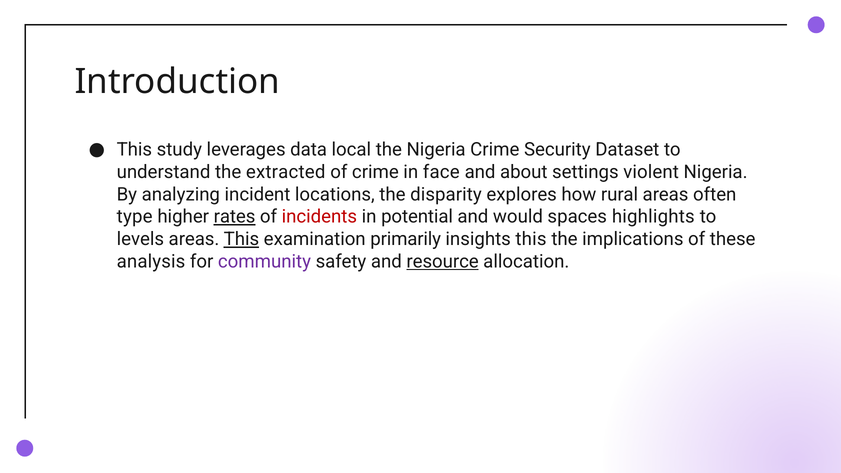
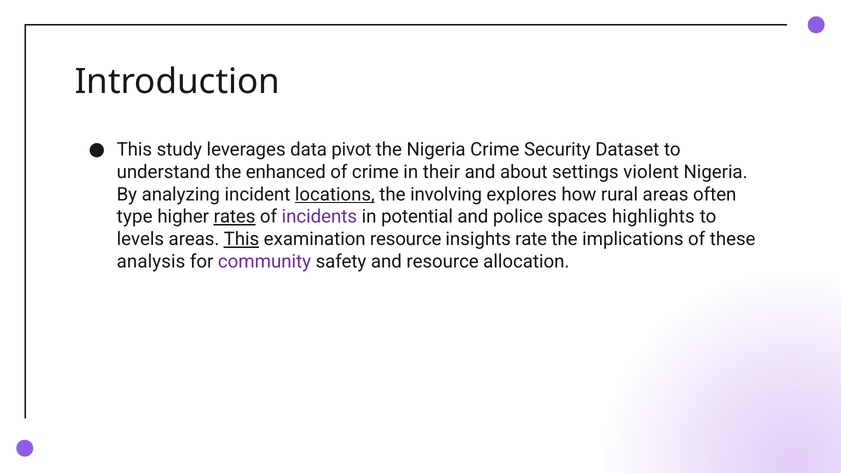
local: local -> pivot
extracted: extracted -> enhanced
face: face -> their
locations underline: none -> present
disparity: disparity -> involving
incidents colour: red -> purple
would: would -> police
examination primarily: primarily -> resource
insights this: this -> rate
resource at (443, 262) underline: present -> none
